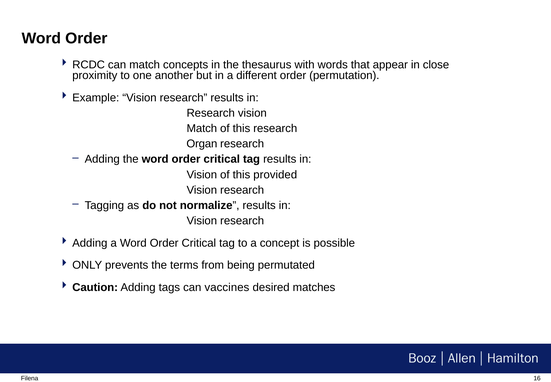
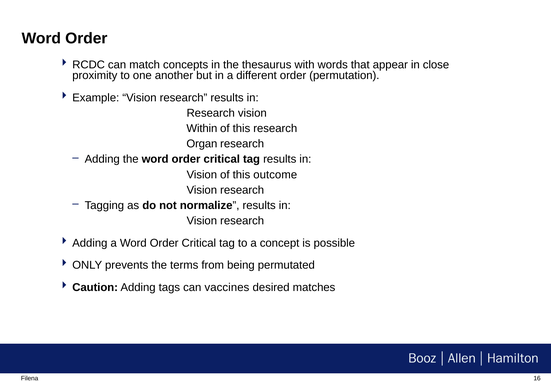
Match at (202, 128): Match -> Within
provided: provided -> outcome
